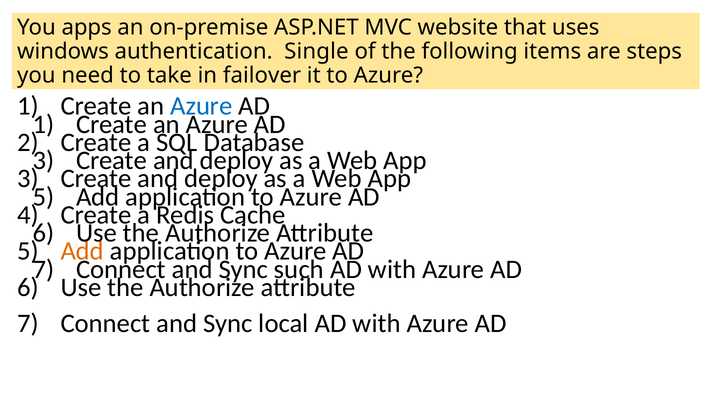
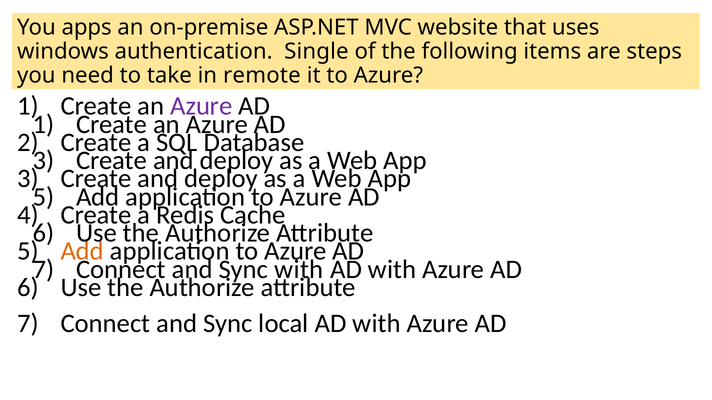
failover: failover -> remote
Azure at (201, 106) colour: blue -> purple
Sync such: such -> with
